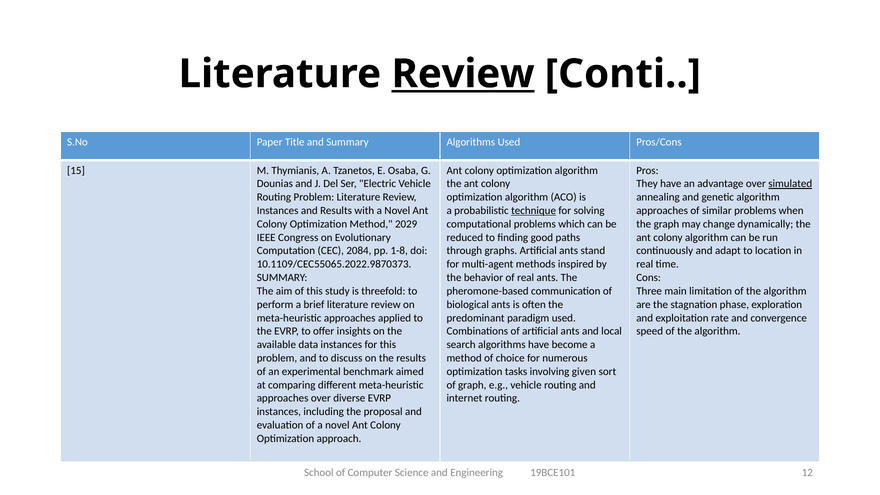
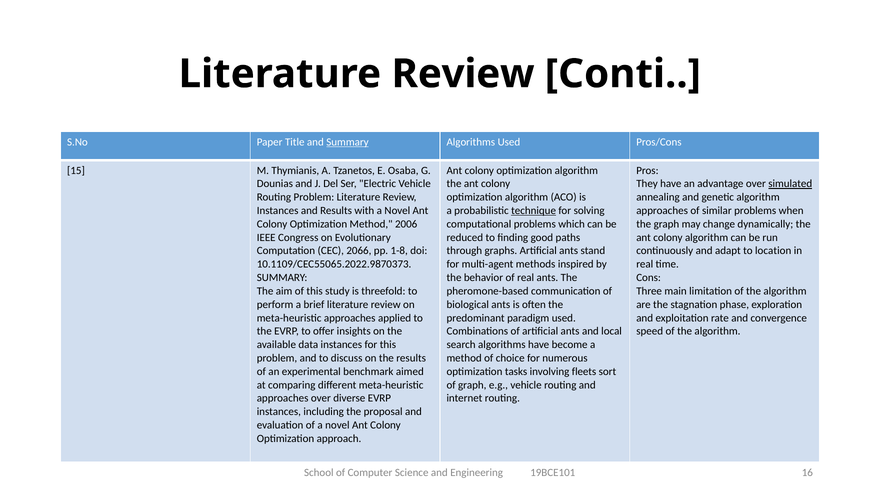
Review at (463, 74) underline: present -> none
Summary at (347, 142) underline: none -> present
2029: 2029 -> 2006
2084: 2084 -> 2066
given: given -> fleets
12: 12 -> 16
